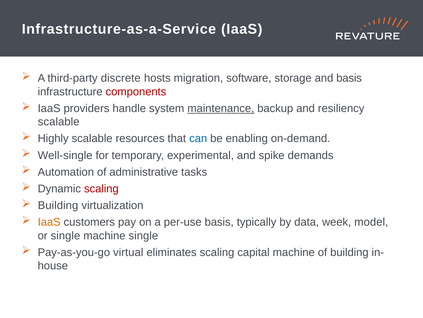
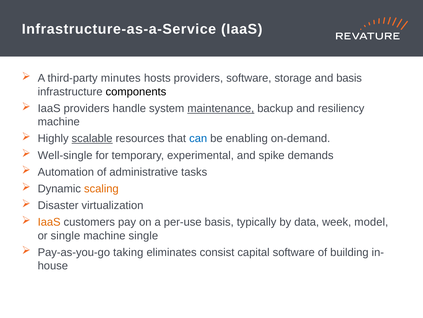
discrete: discrete -> minutes
hosts migration: migration -> providers
components colour: red -> black
scalable at (59, 122): scalable -> machine
scalable at (92, 138) underline: none -> present
scaling at (101, 188) colour: red -> orange
Building at (58, 205): Building -> Disaster
virtual: virtual -> taking
eliminates scaling: scaling -> consist
capital machine: machine -> software
